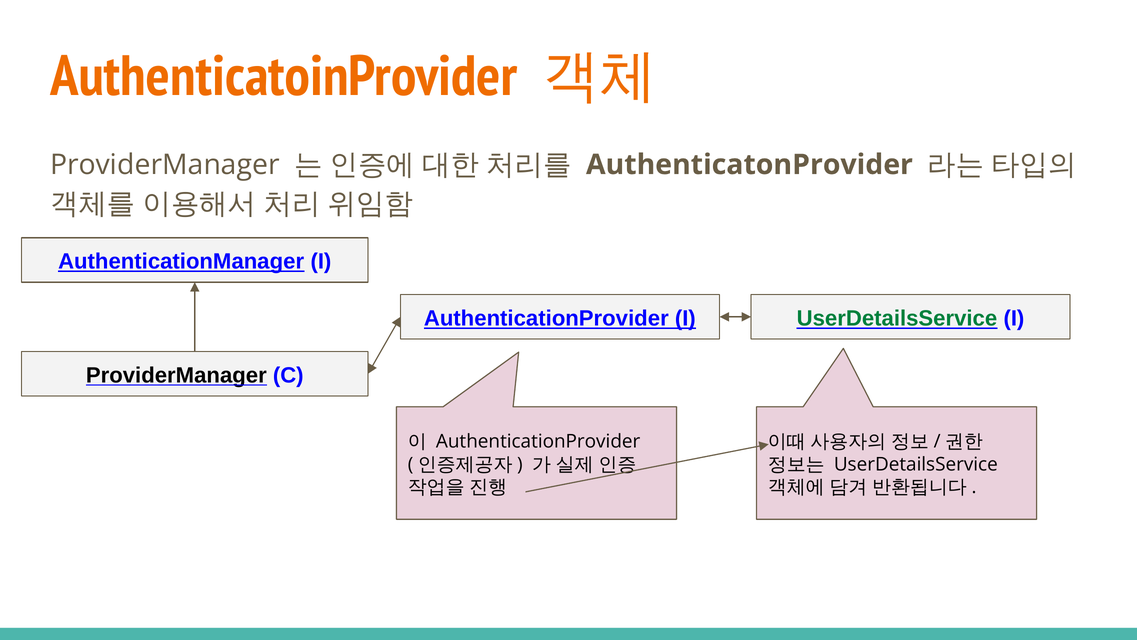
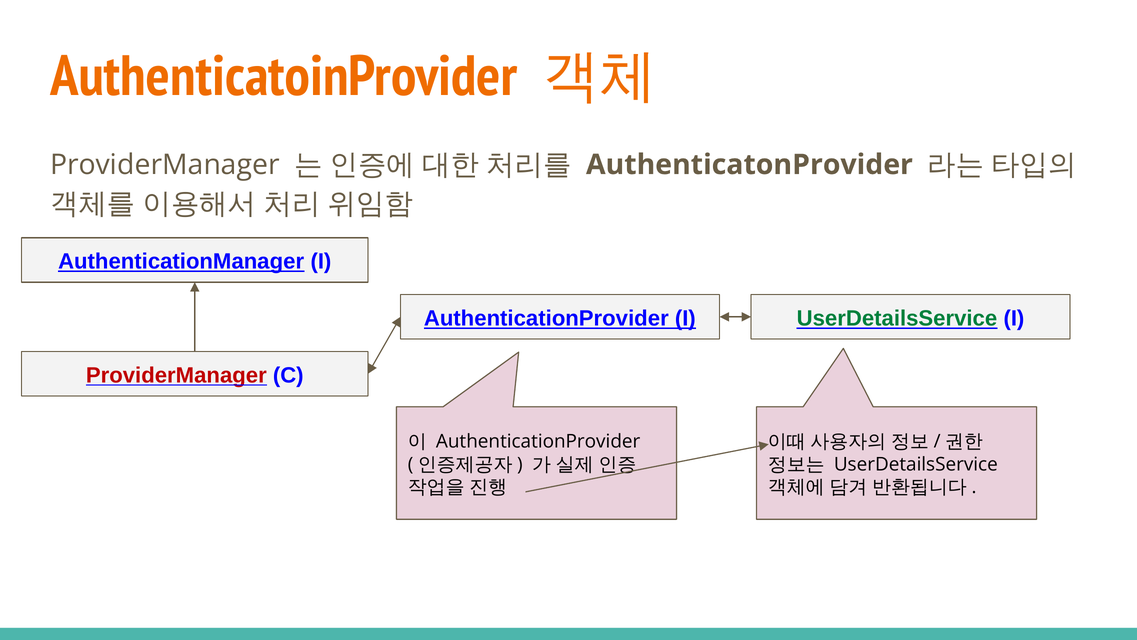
ProviderManager at (176, 375) colour: black -> red
